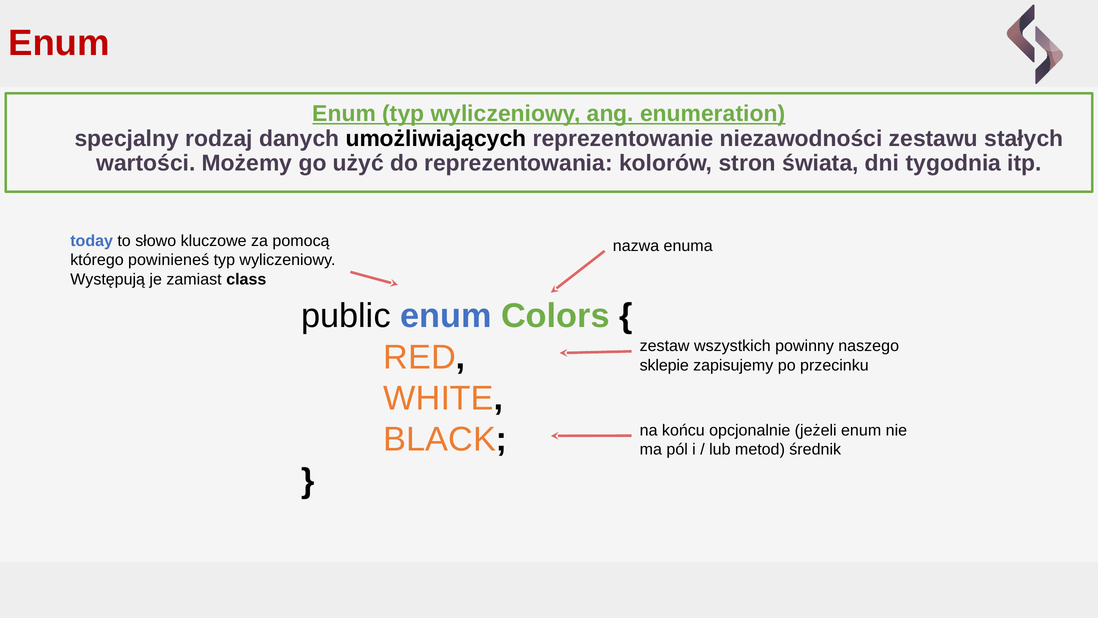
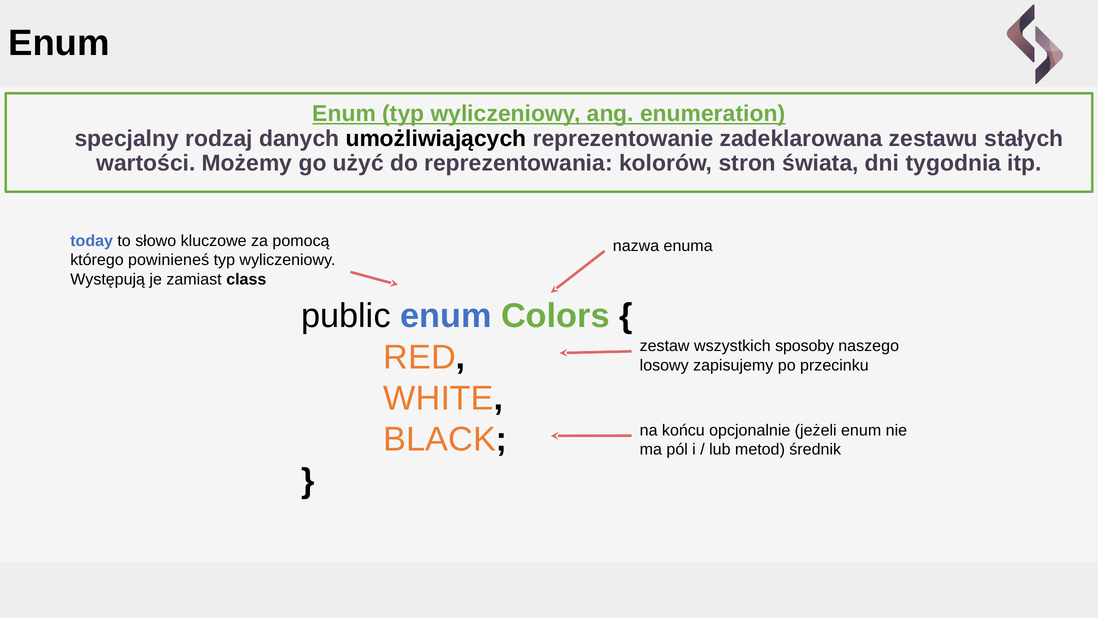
Enum at (59, 43) colour: red -> black
niezawodności: niezawodności -> zadeklarowana
powinny: powinny -> sposoby
sklepie: sklepie -> losowy
